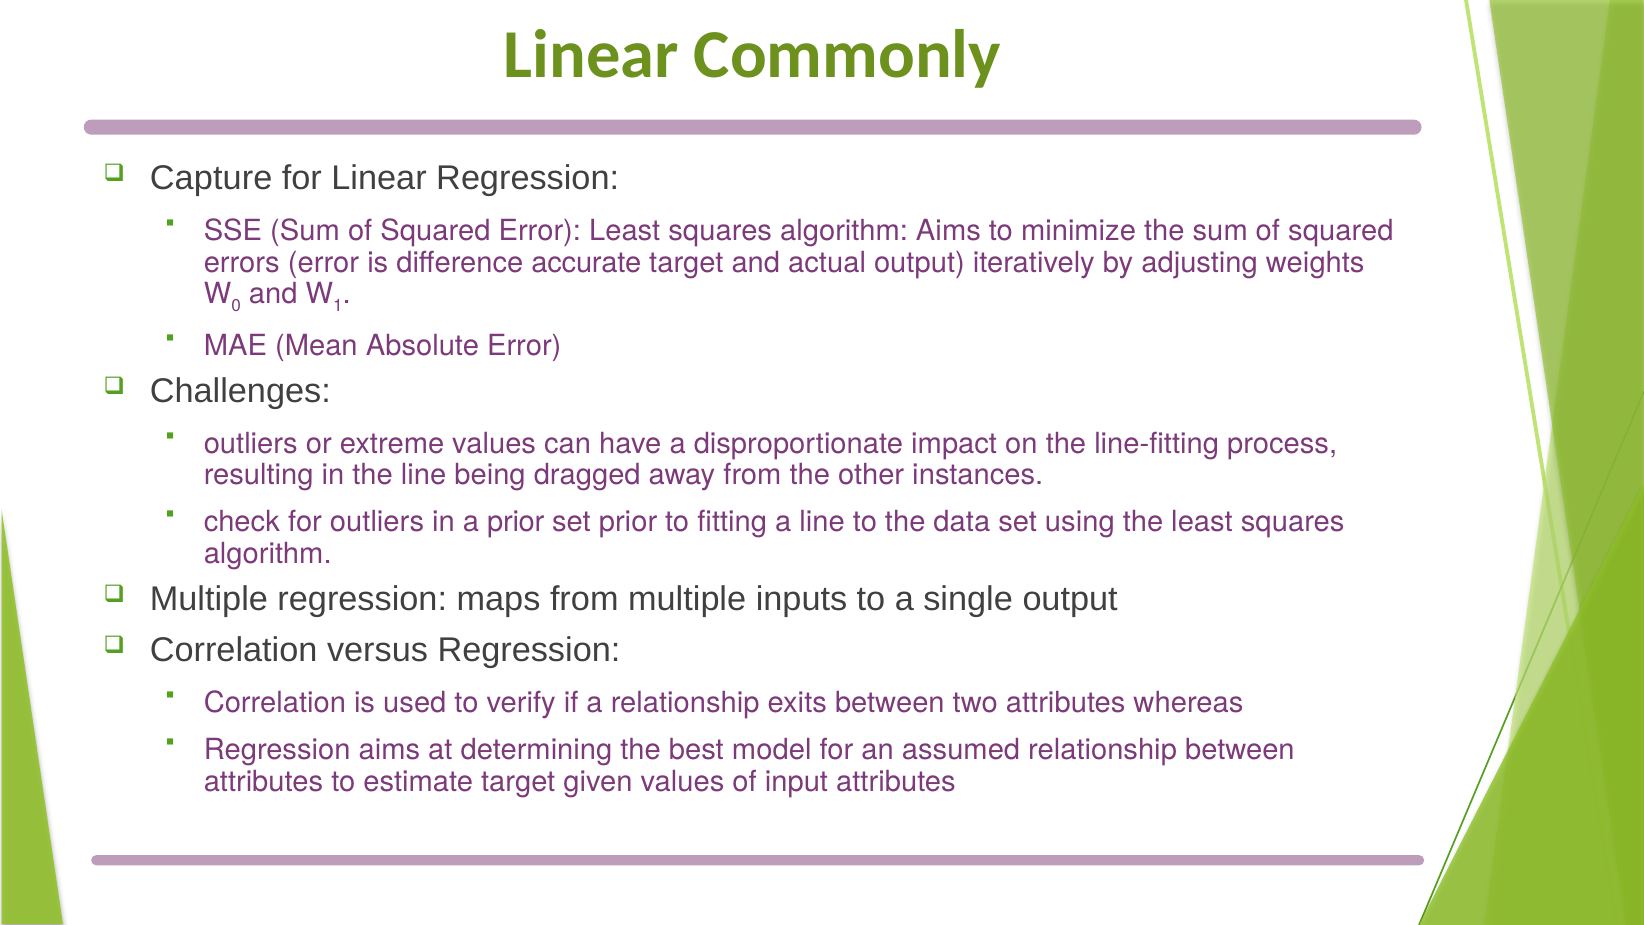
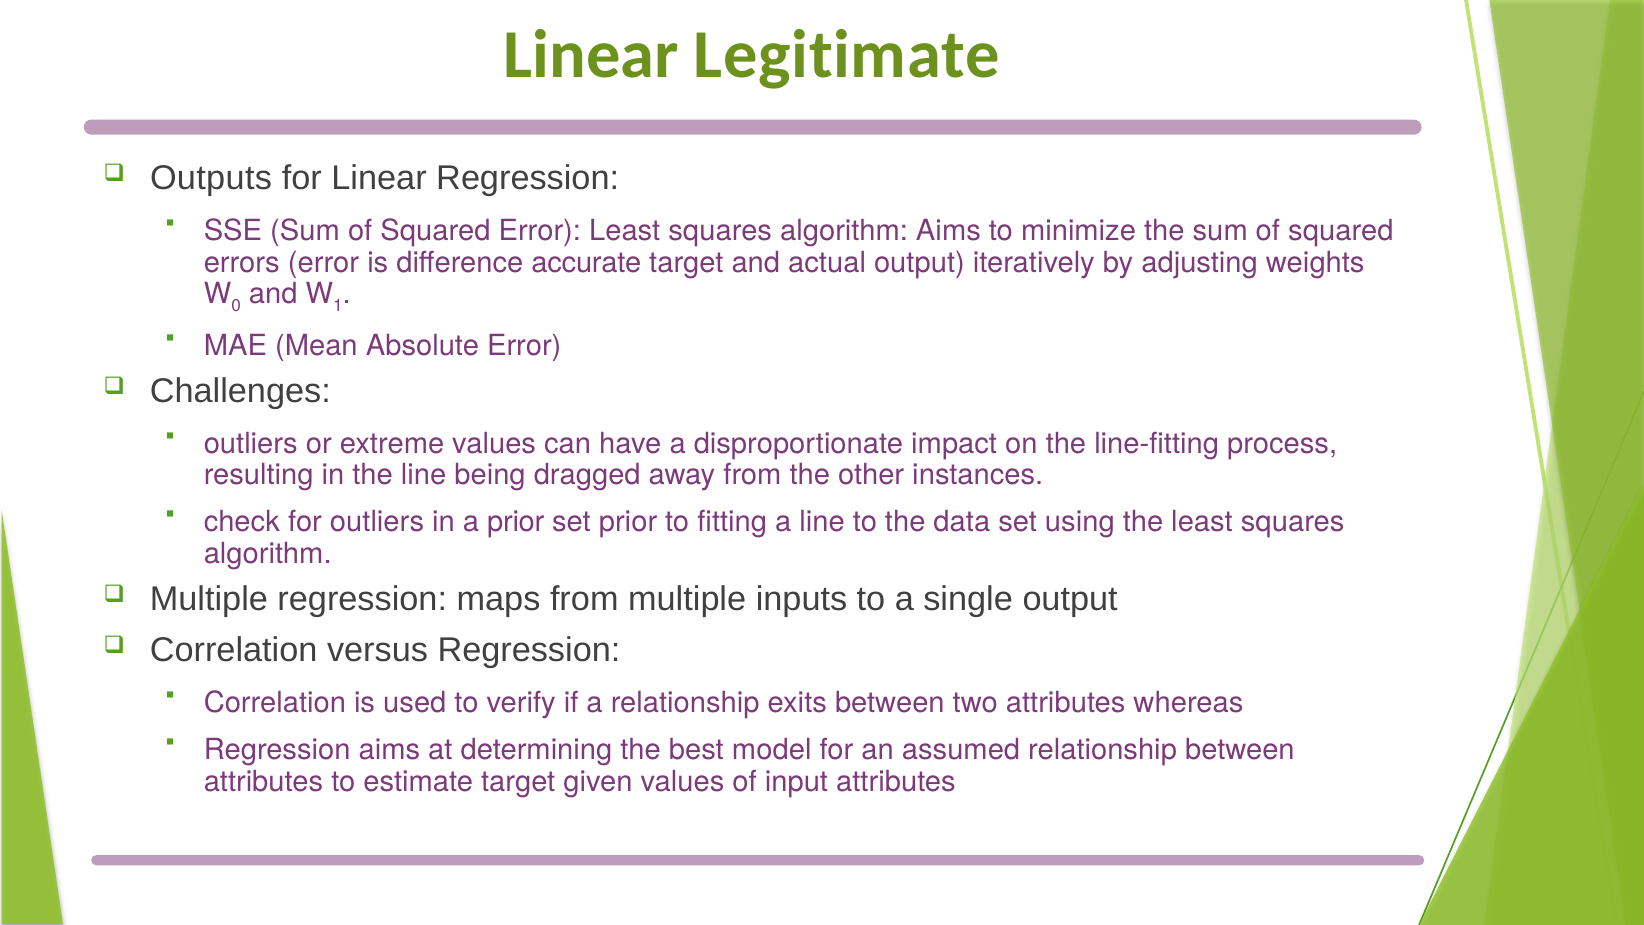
Commonly: Commonly -> Legitimate
Capture: Capture -> Outputs
